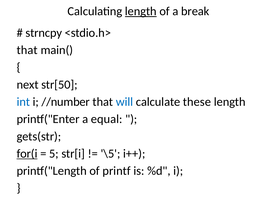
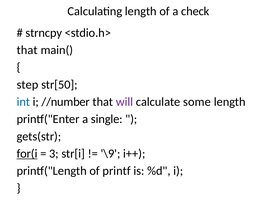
length at (141, 11) underline: present -> none
break: break -> check
next: next -> step
will colour: blue -> purple
these: these -> some
equal: equal -> single
5: 5 -> 3
\5: \5 -> \9
